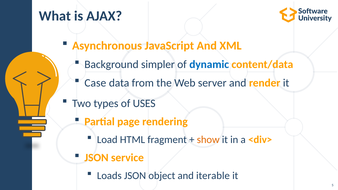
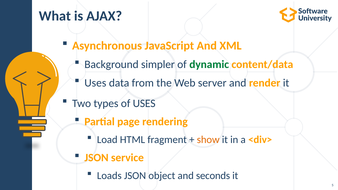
dynamic colour: blue -> green
Case at (95, 83): Case -> Uses
iterable: iterable -> seconds
